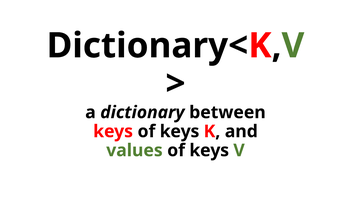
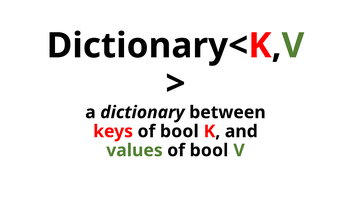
keys of keys: keys -> bool
values of keys: keys -> bool
